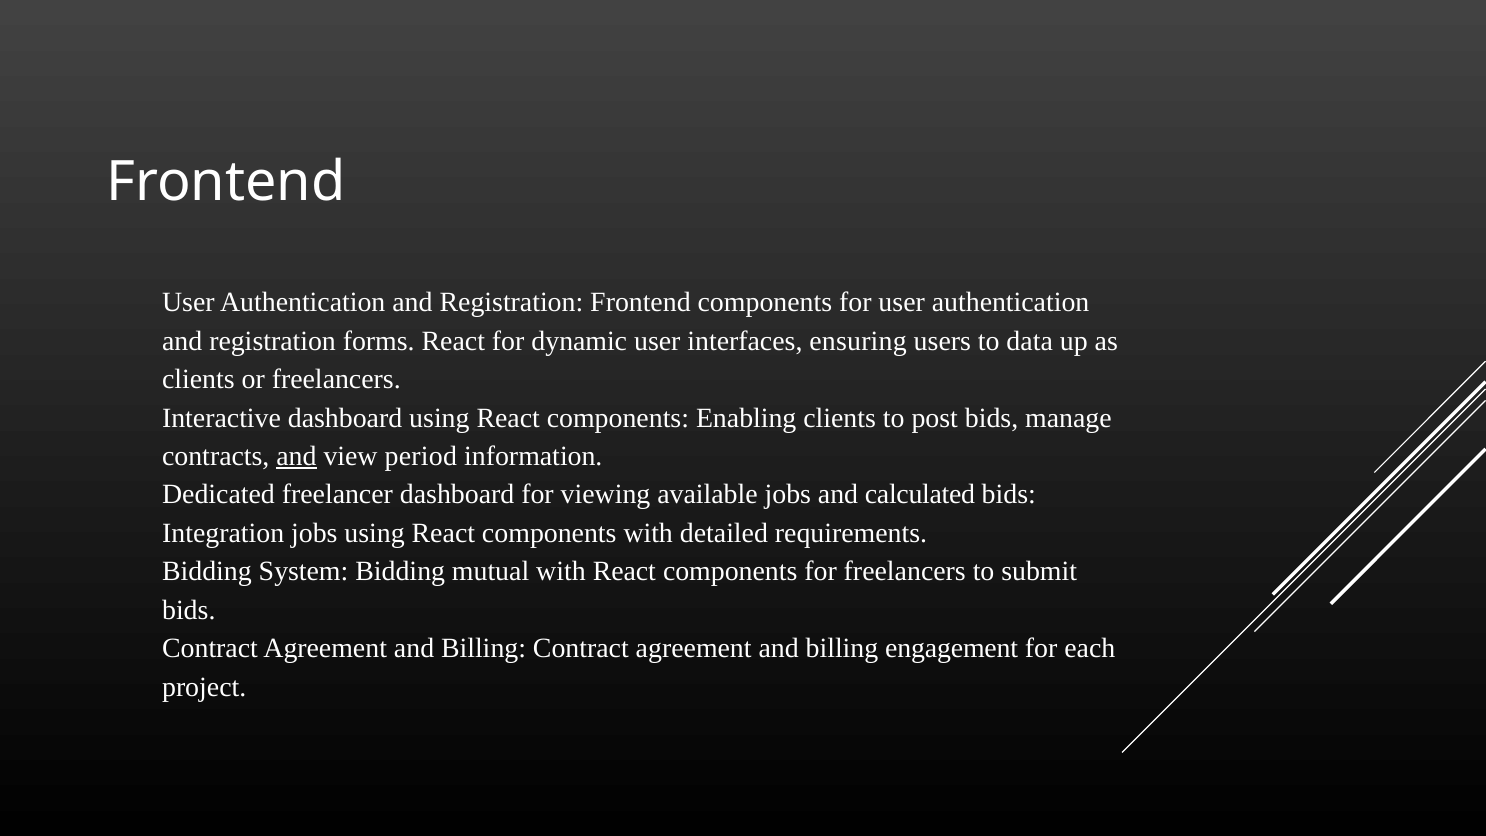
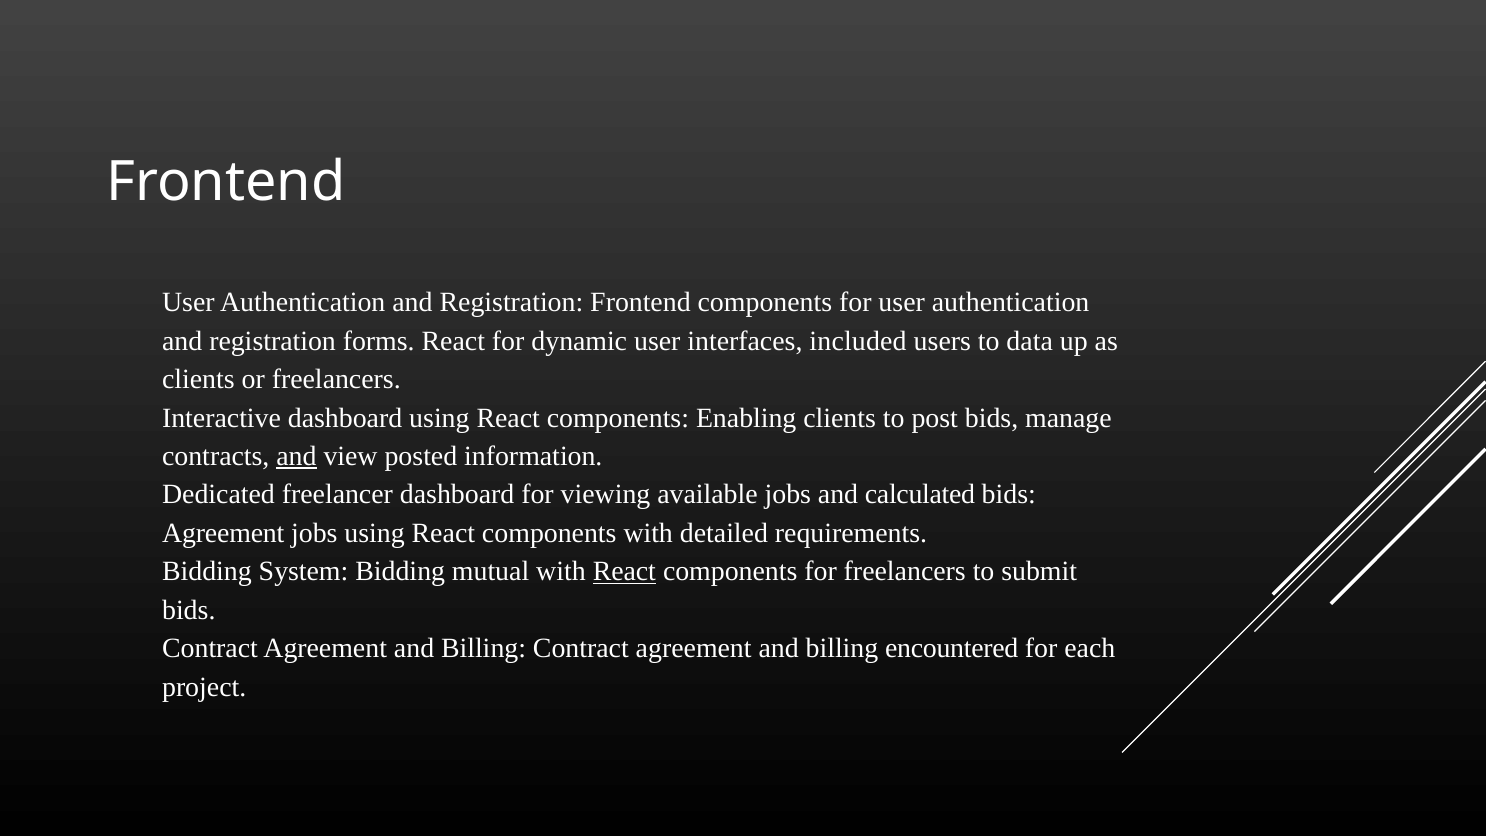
ensuring: ensuring -> included
period: period -> posted
Integration at (223, 533): Integration -> Agreement
React at (624, 572) underline: none -> present
engagement: engagement -> encountered
